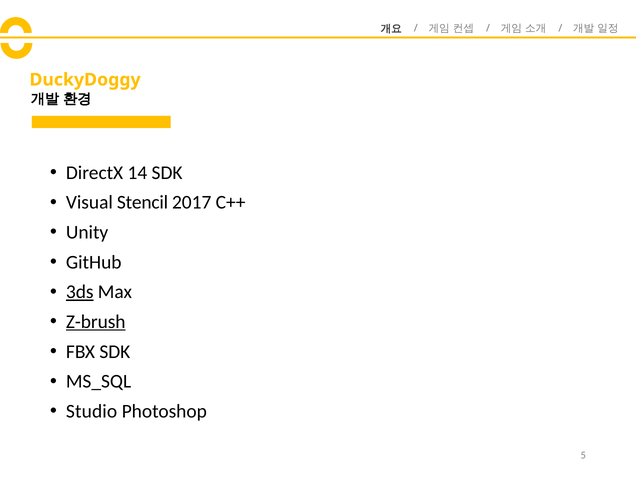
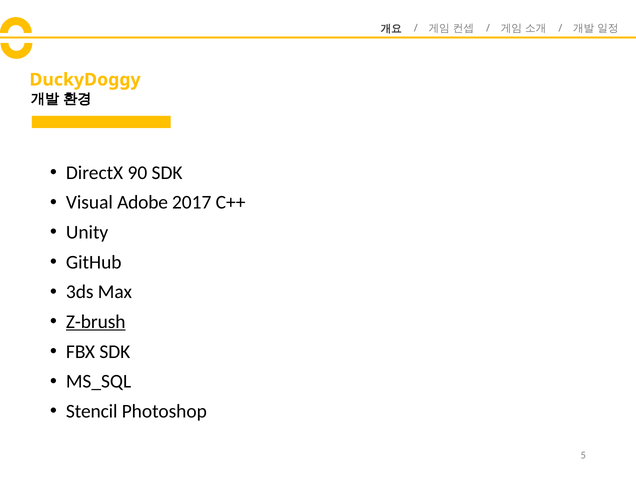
14: 14 -> 90
Stencil: Stencil -> Adobe
3ds underline: present -> none
Studio: Studio -> Stencil
